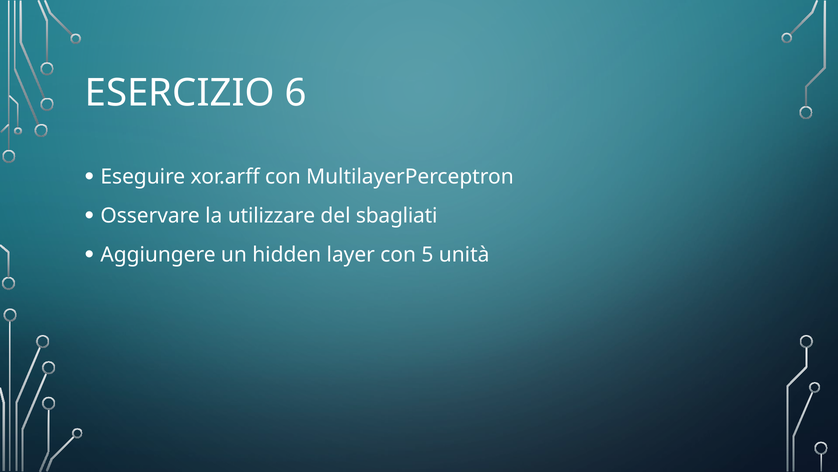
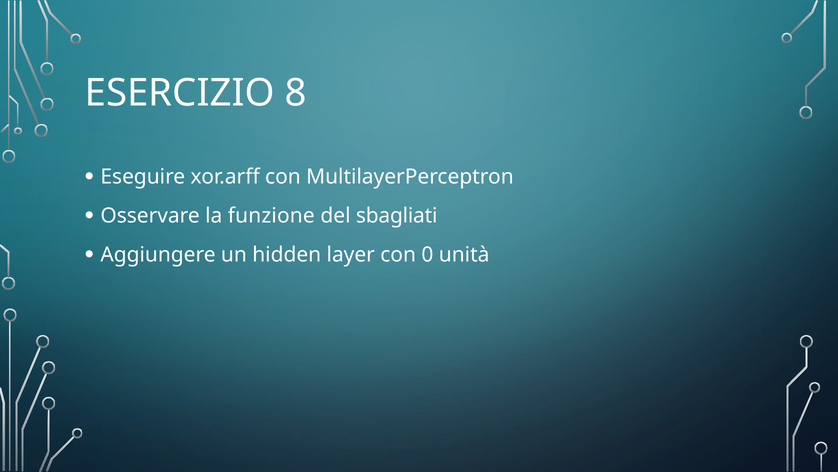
6: 6 -> 8
utilizzare: utilizzare -> funzione
5: 5 -> 0
